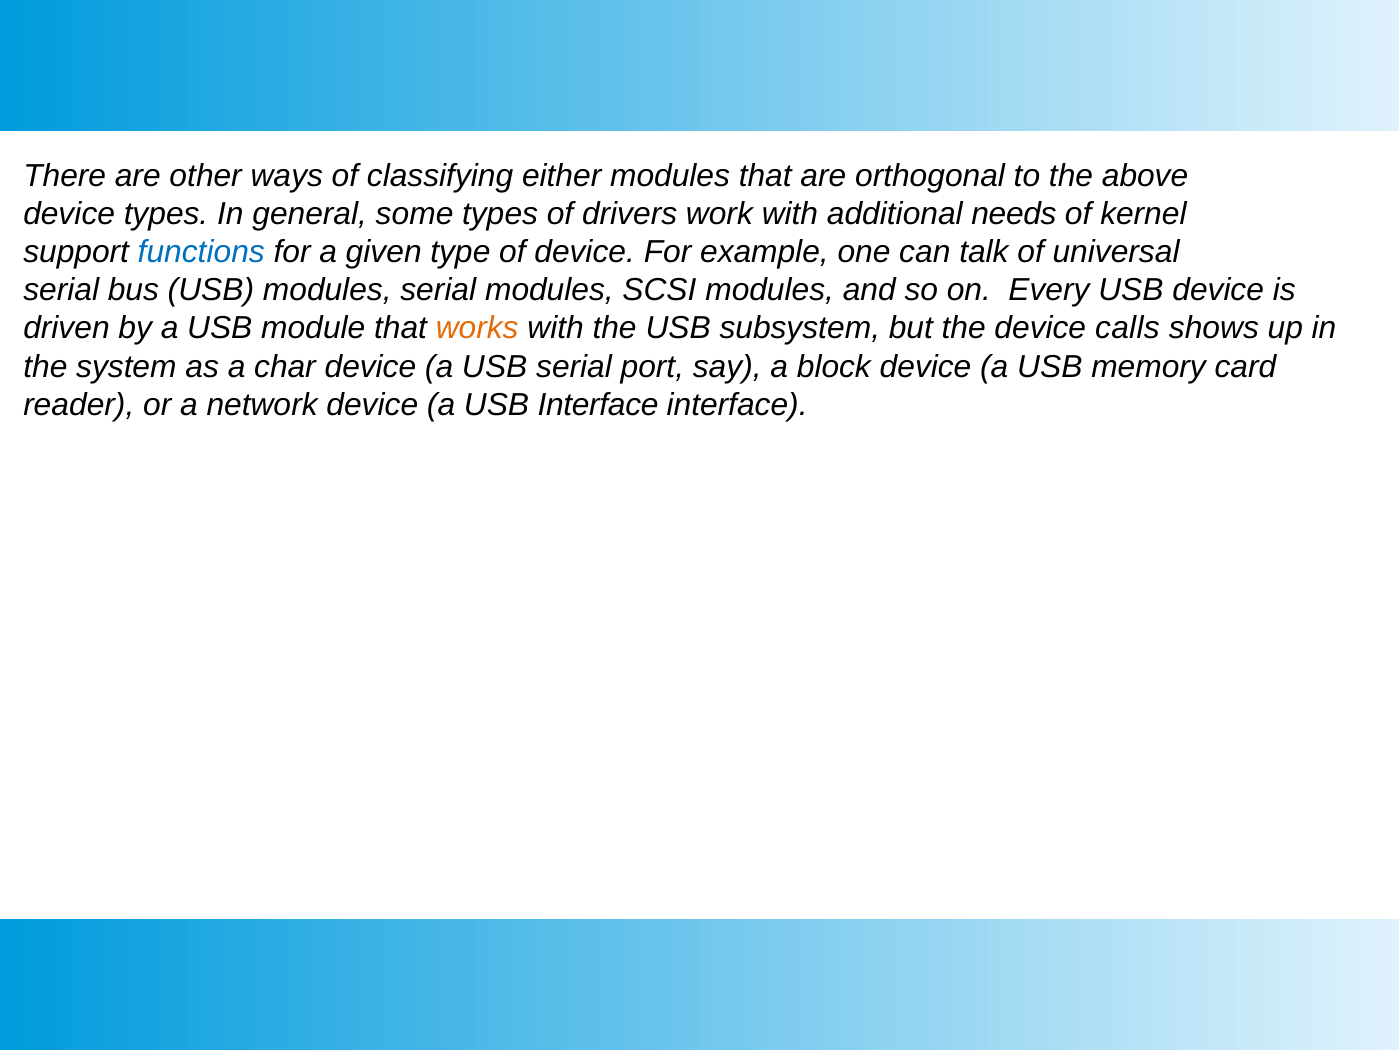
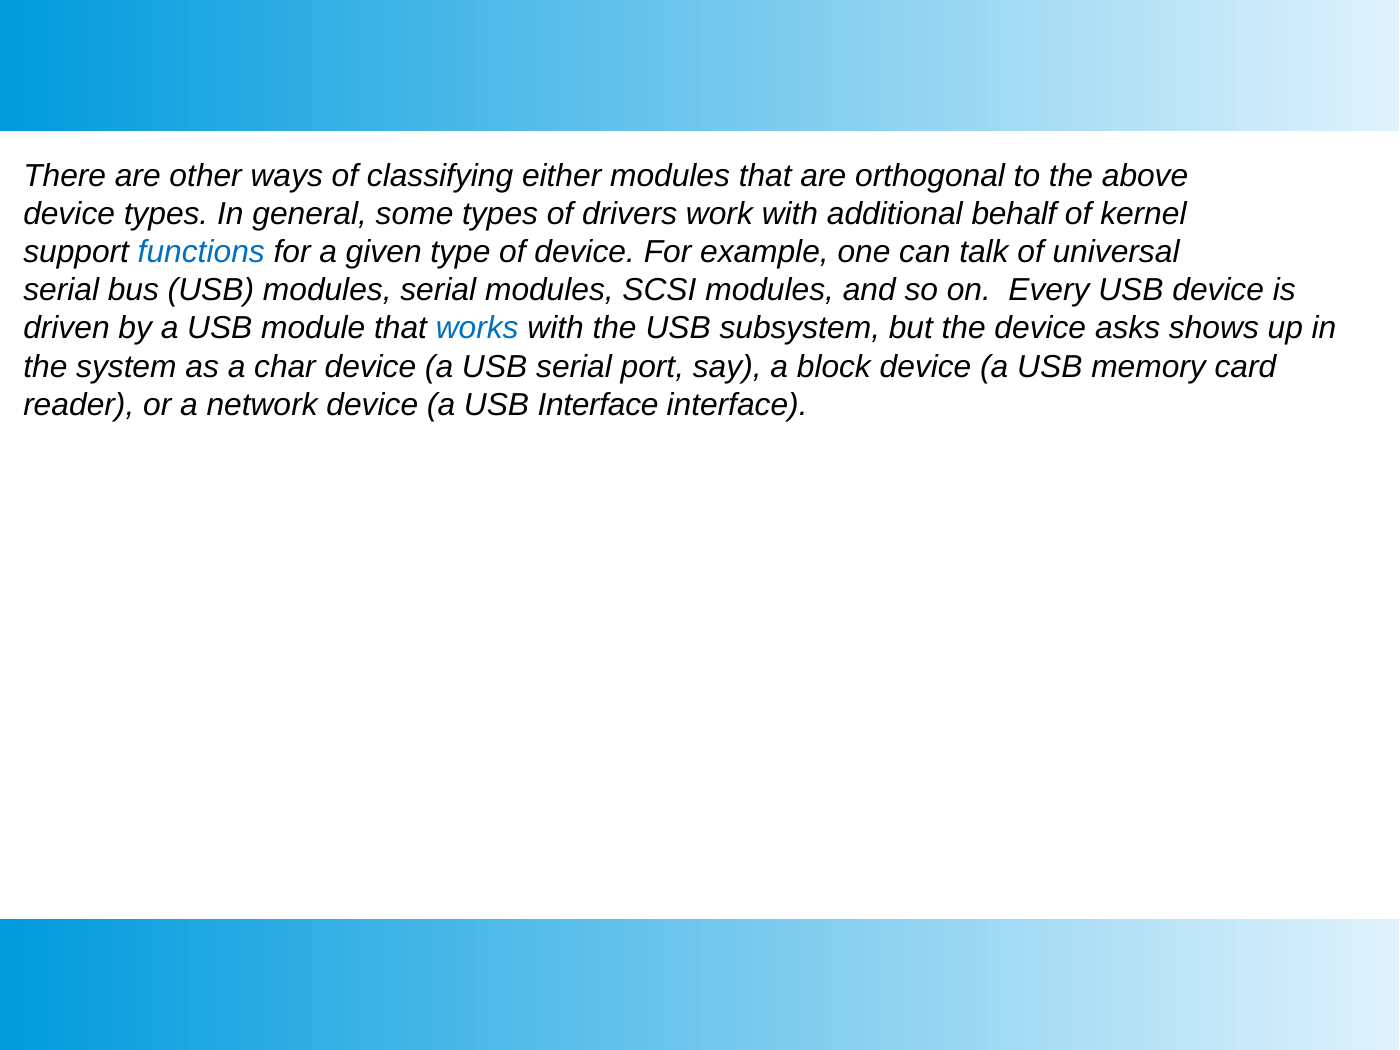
needs: needs -> behalf
works colour: orange -> blue
calls: calls -> asks
